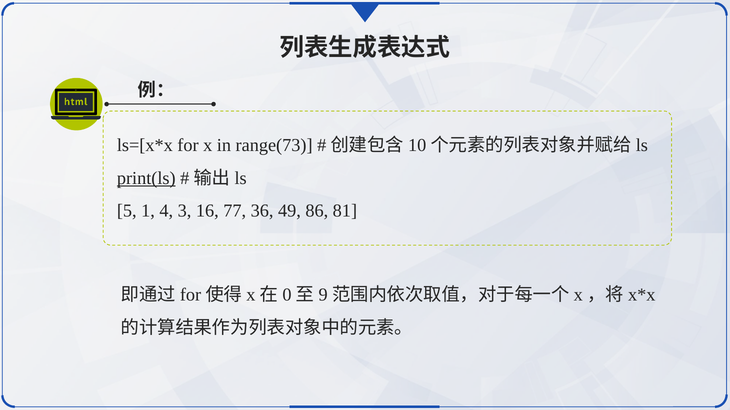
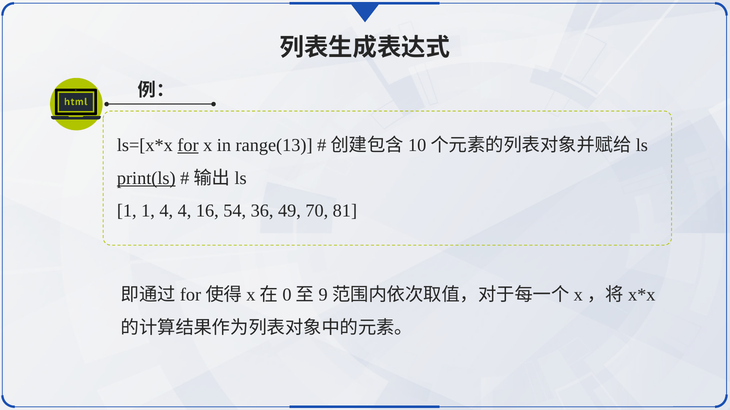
for underline: none -> present
range(73: range(73 -> range(13
5 at (127, 211): 5 -> 1
4 3: 3 -> 4
77: 77 -> 54
86: 86 -> 70
